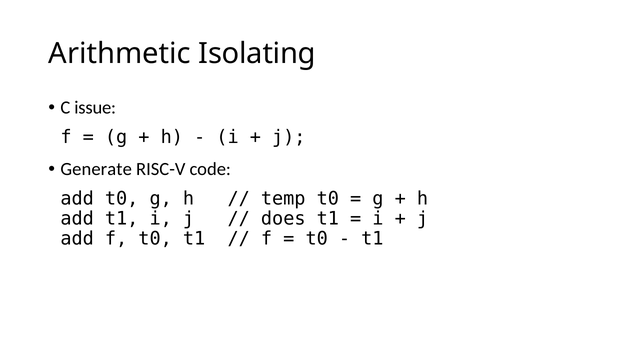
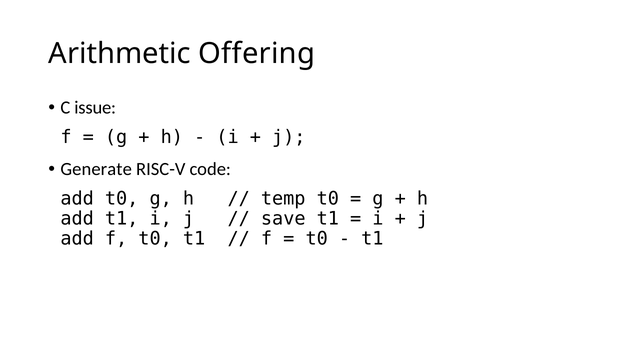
Isolating: Isolating -> Offering
does: does -> save
